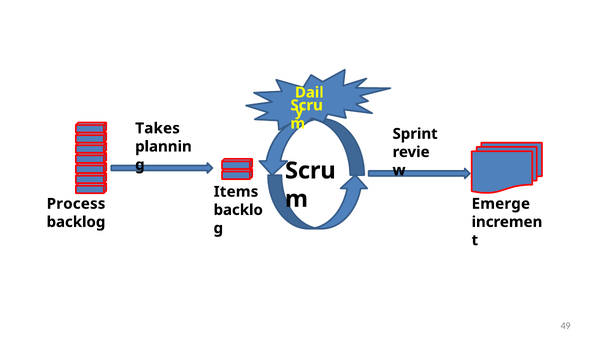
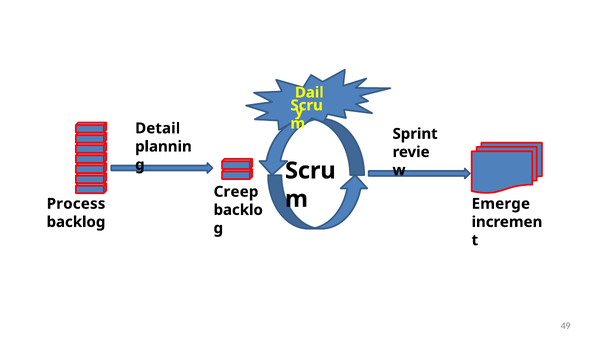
Takes: Takes -> Detail
Items: Items -> Creep
